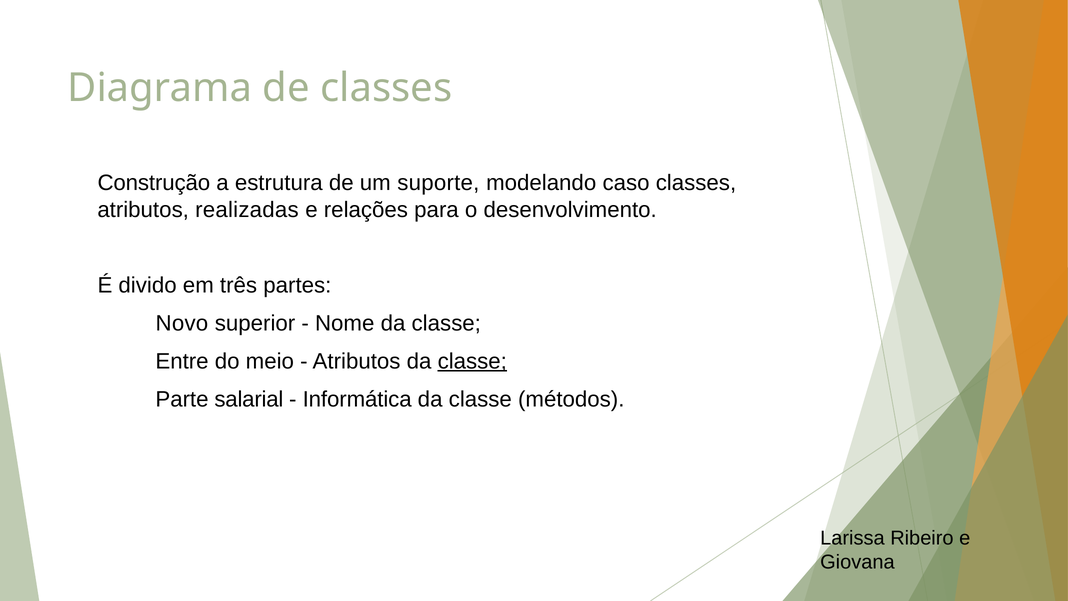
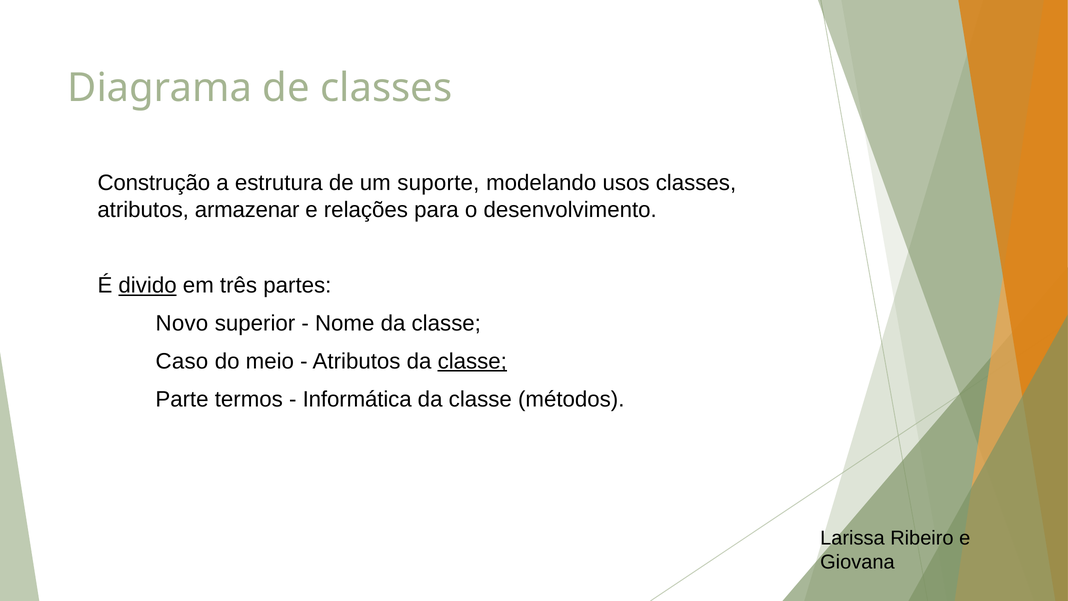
caso: caso -> usos
realizadas: realizadas -> armazenar
divido underline: none -> present
Entre: Entre -> Caso
salarial: salarial -> termos
